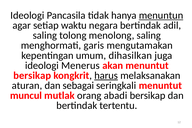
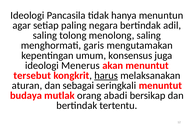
menuntun underline: present -> none
waktu: waktu -> paling
dihasilkan: dihasilkan -> konsensus
bersikap at (32, 75): bersikap -> tersebut
muncul: muncul -> budaya
